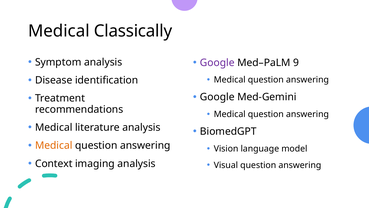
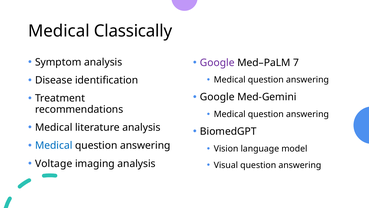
9: 9 -> 7
Medical at (54, 145) colour: orange -> blue
Context: Context -> Voltage
